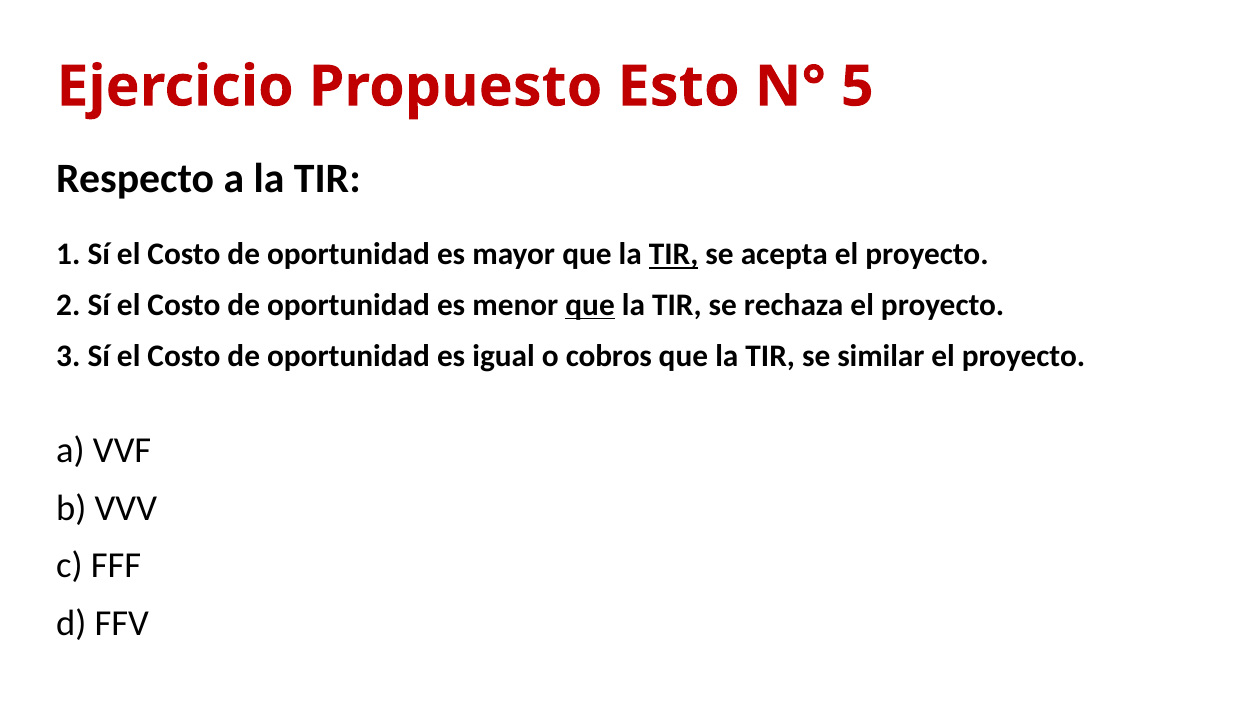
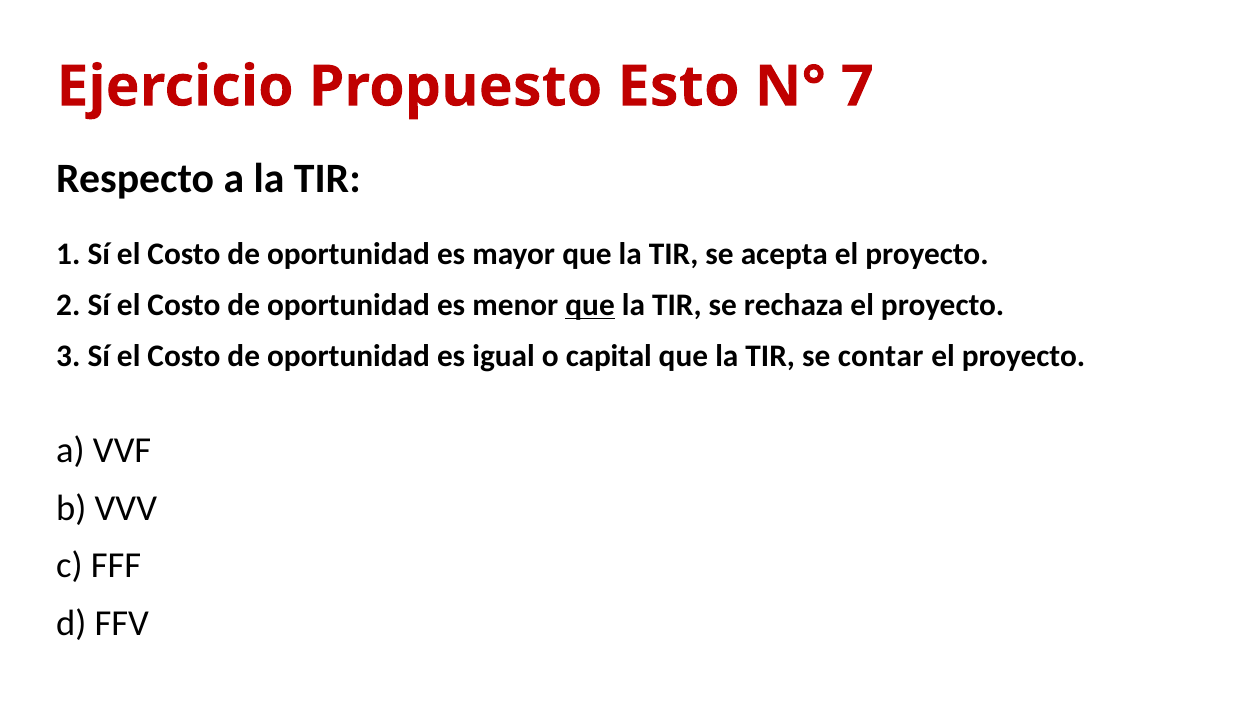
5: 5 -> 7
TIR at (674, 254) underline: present -> none
cobros: cobros -> capital
similar: similar -> contar
